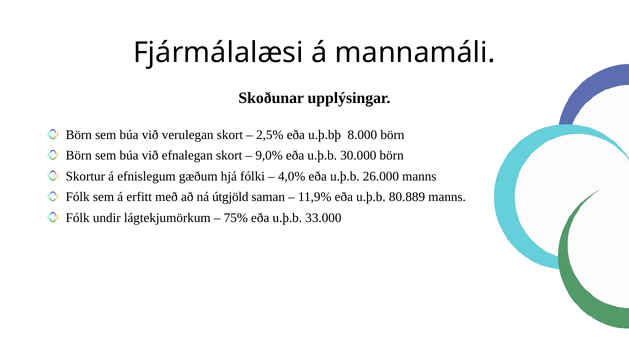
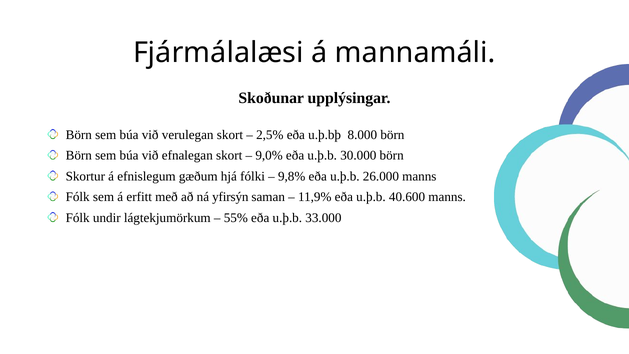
4,0%: 4,0% -> 9,8%
útgjöld: útgjöld -> yfirsýn
80.889: 80.889 -> 40.600
75%: 75% -> 55%
